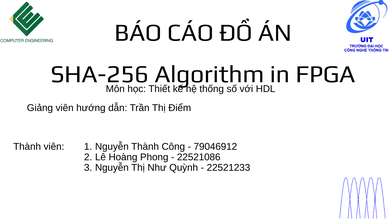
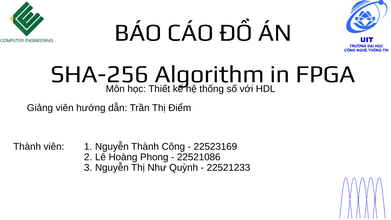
79046912: 79046912 -> 22523169
